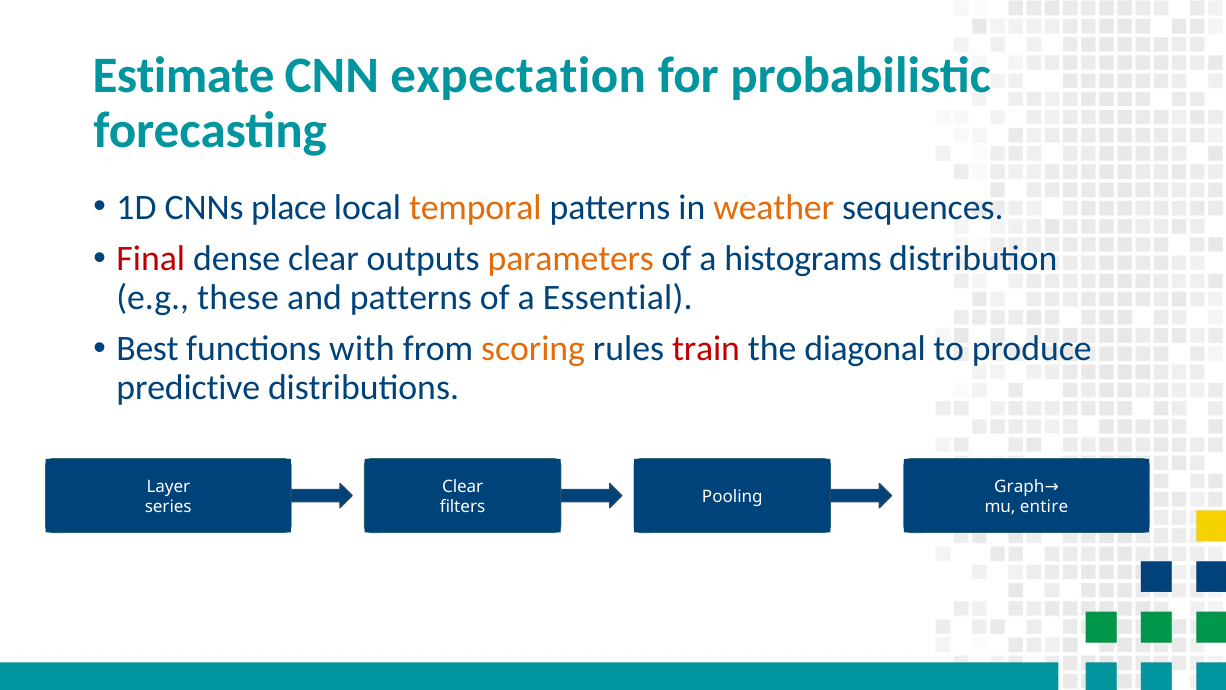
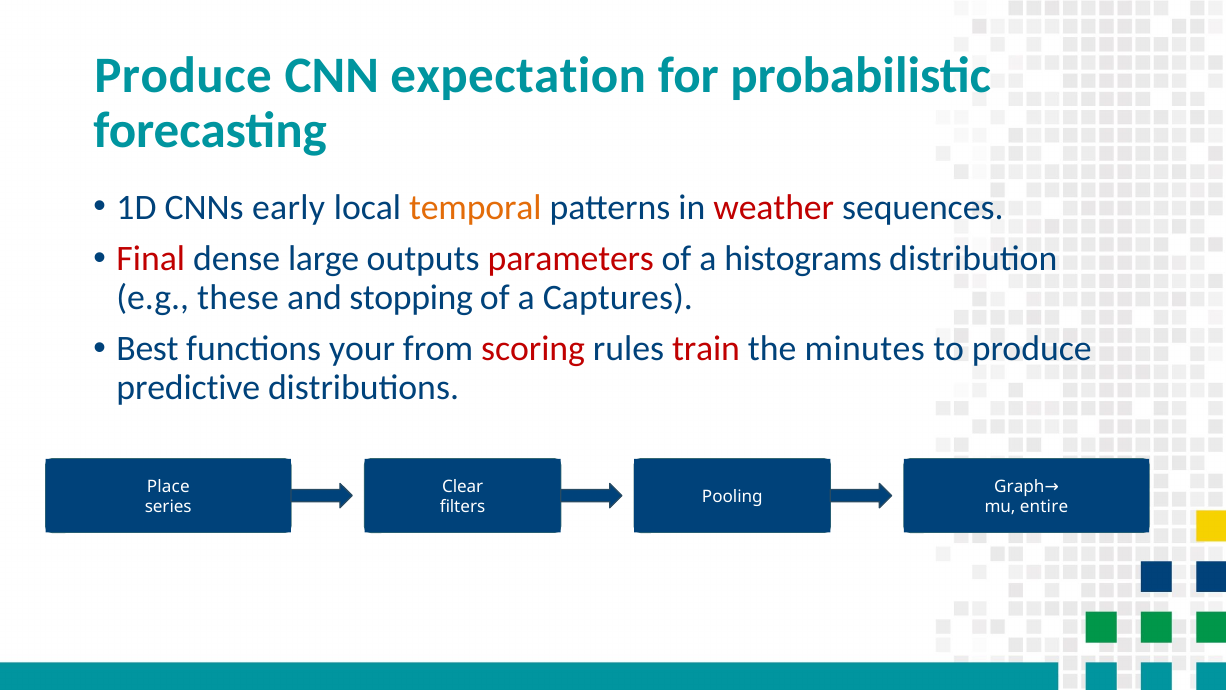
Estimate at (184, 75): Estimate -> Produce
place: place -> early
weather colour: orange -> red
dense clear: clear -> large
parameters colour: orange -> red
and patterns: patterns -> stopping
Essential: Essential -> Captures
with: with -> your
scoring colour: orange -> red
diagonal: diagonal -> minutes
Layer: Layer -> Place
